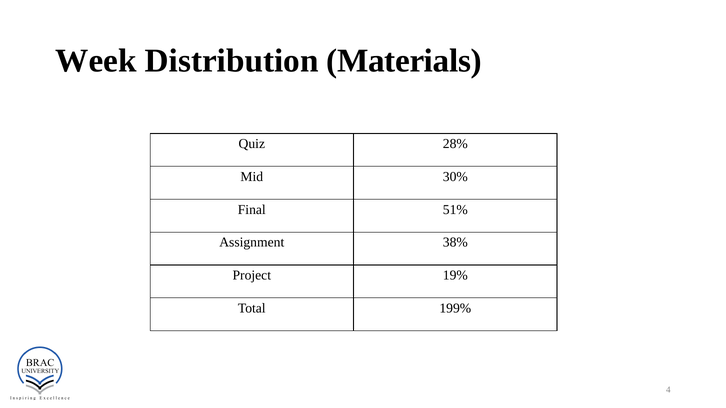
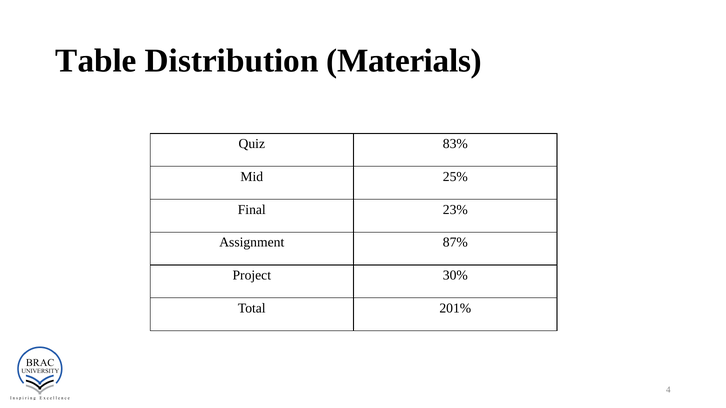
Week: Week -> Table
28%: 28% -> 83%
30%: 30% -> 25%
51%: 51% -> 23%
38%: 38% -> 87%
19%: 19% -> 30%
199%: 199% -> 201%
